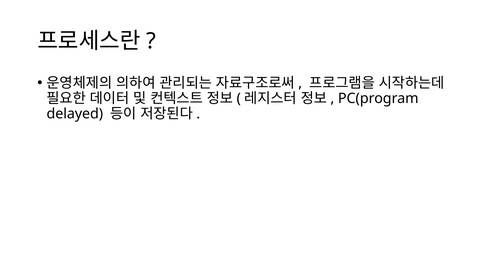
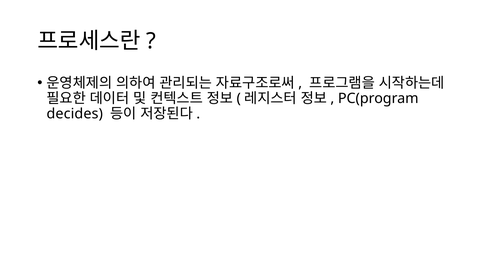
delayed: delayed -> decides
